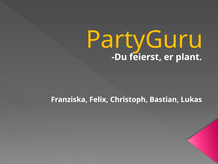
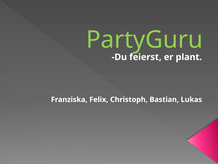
PartyGuru colour: yellow -> light green
